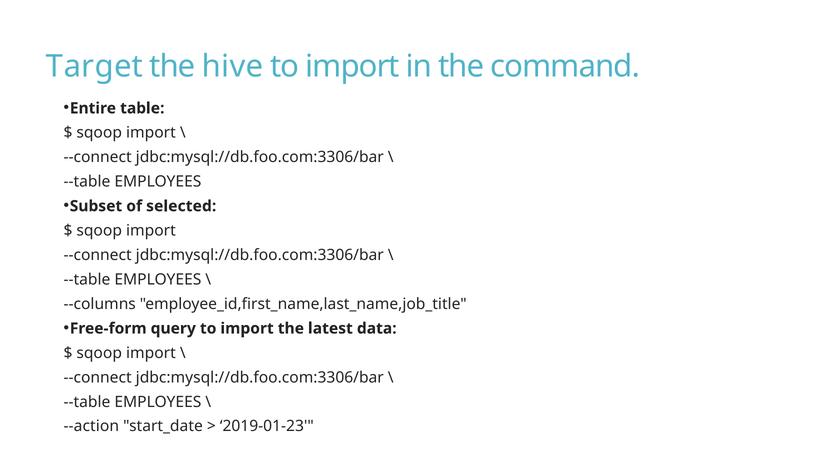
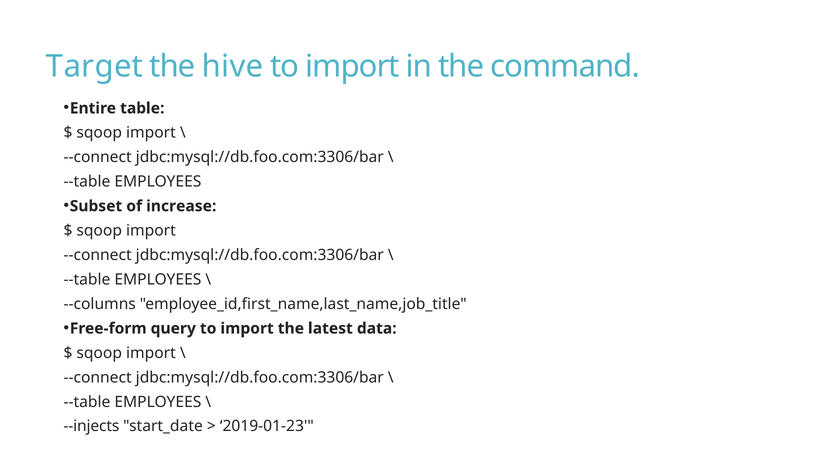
selected: selected -> increase
--action: --action -> --injects
